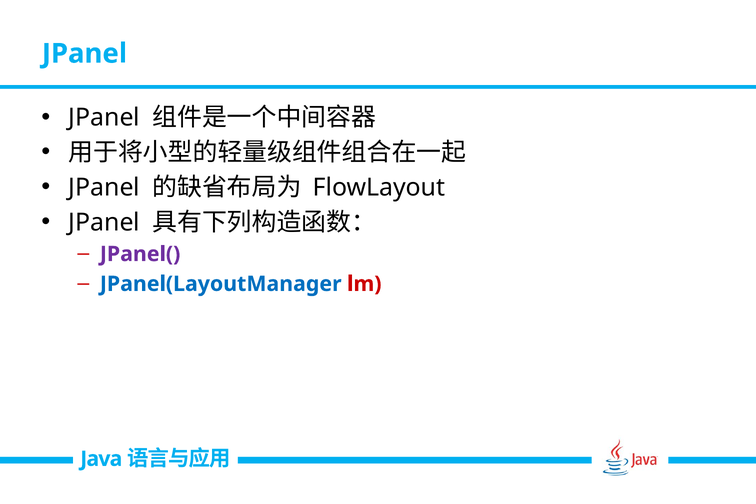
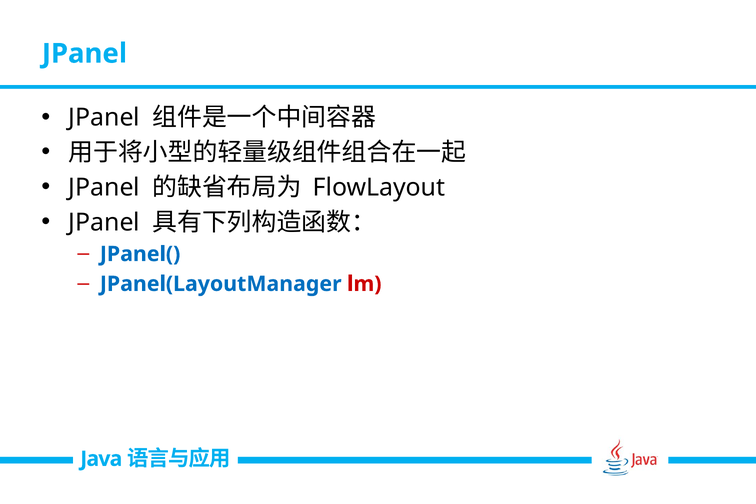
JPanel( colour: purple -> blue
